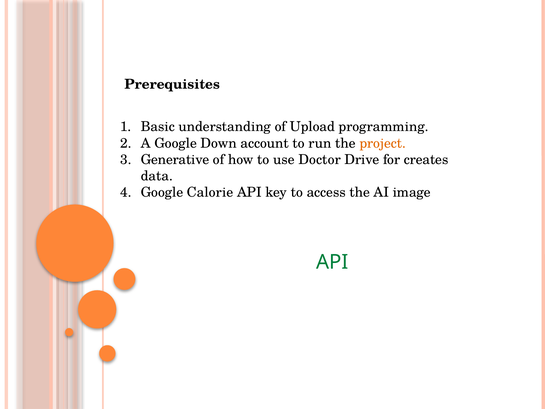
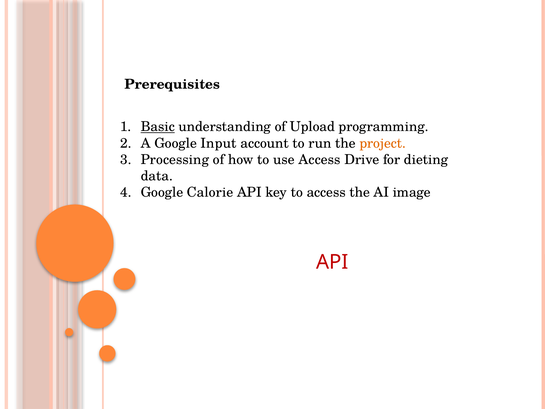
Basic underline: none -> present
Down: Down -> Input
Generative: Generative -> Processing
use Doctor: Doctor -> Access
creates: creates -> dieting
API at (332, 262) colour: green -> red
